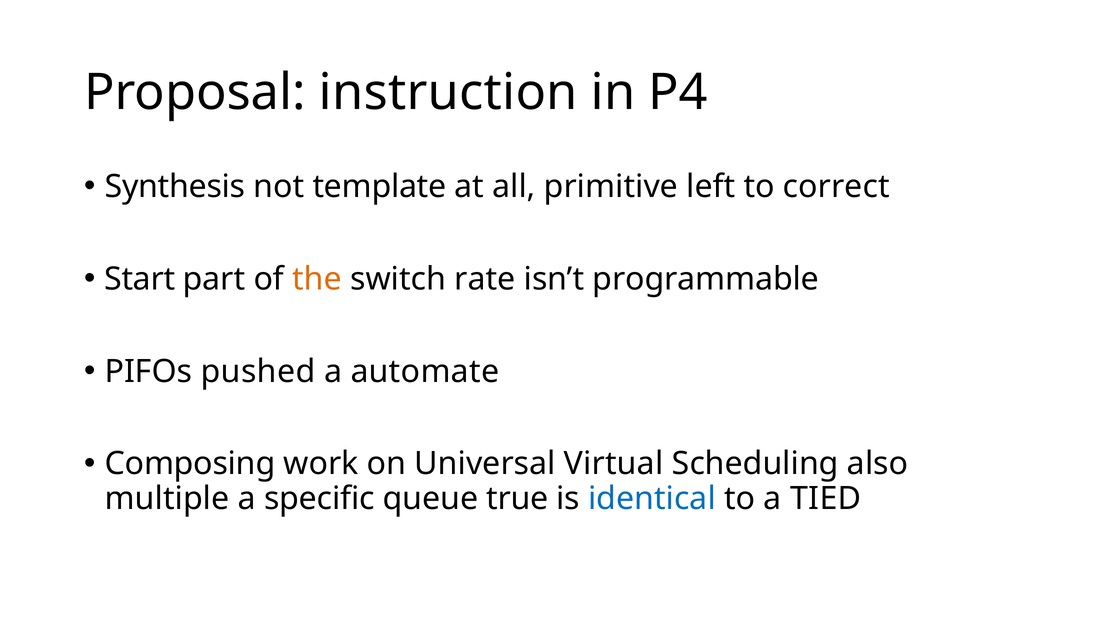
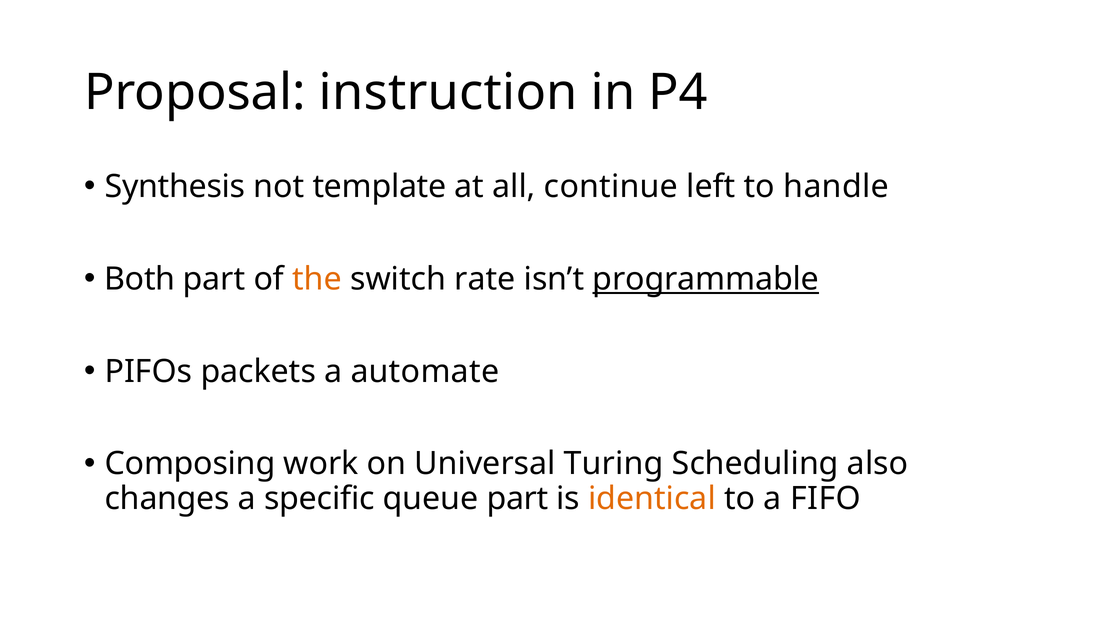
primitive: primitive -> continue
correct: correct -> handle
Start: Start -> Both
programmable underline: none -> present
pushed: pushed -> packets
Virtual: Virtual -> Turing
multiple: multiple -> changes
queue true: true -> part
identical colour: blue -> orange
TIED: TIED -> FIFO
